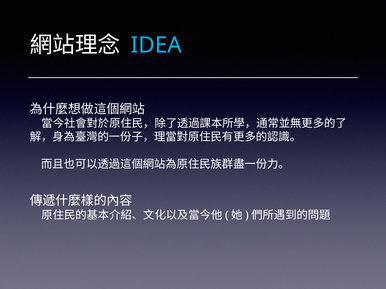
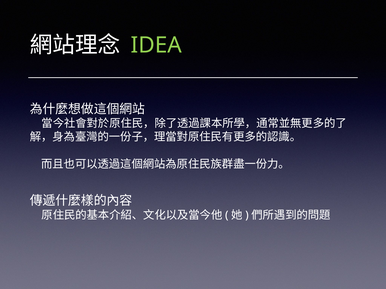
IDEA colour: light blue -> light green
